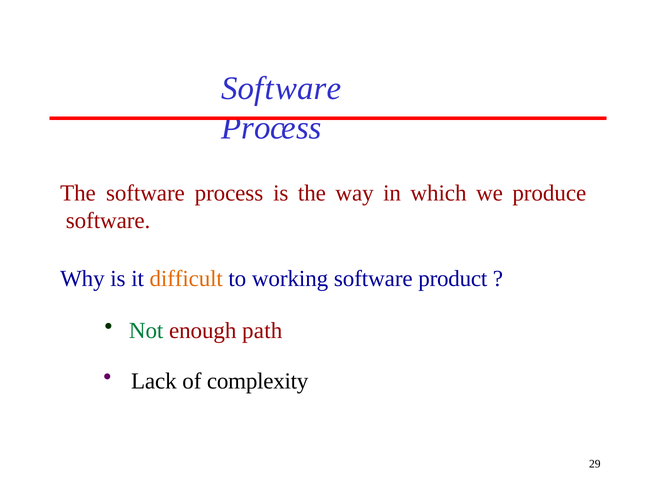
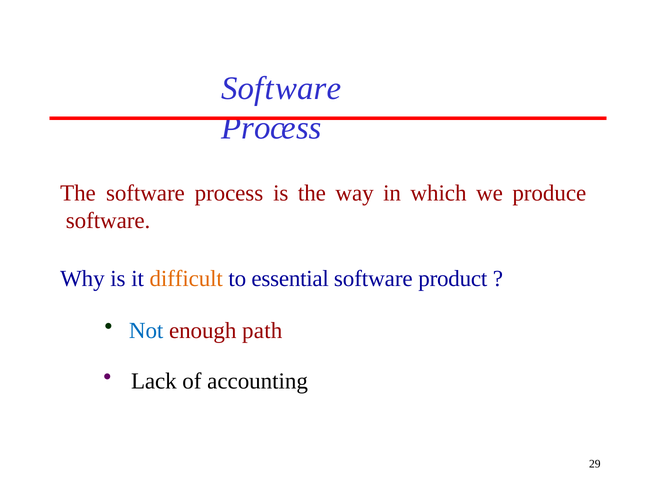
working: working -> essential
Not colour: green -> blue
complexity: complexity -> accounting
